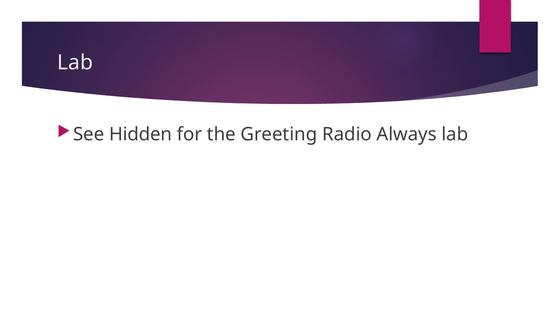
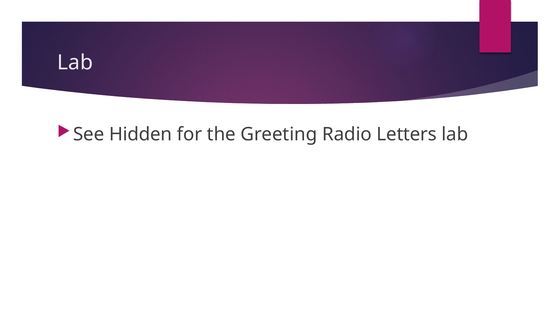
Always: Always -> Letters
